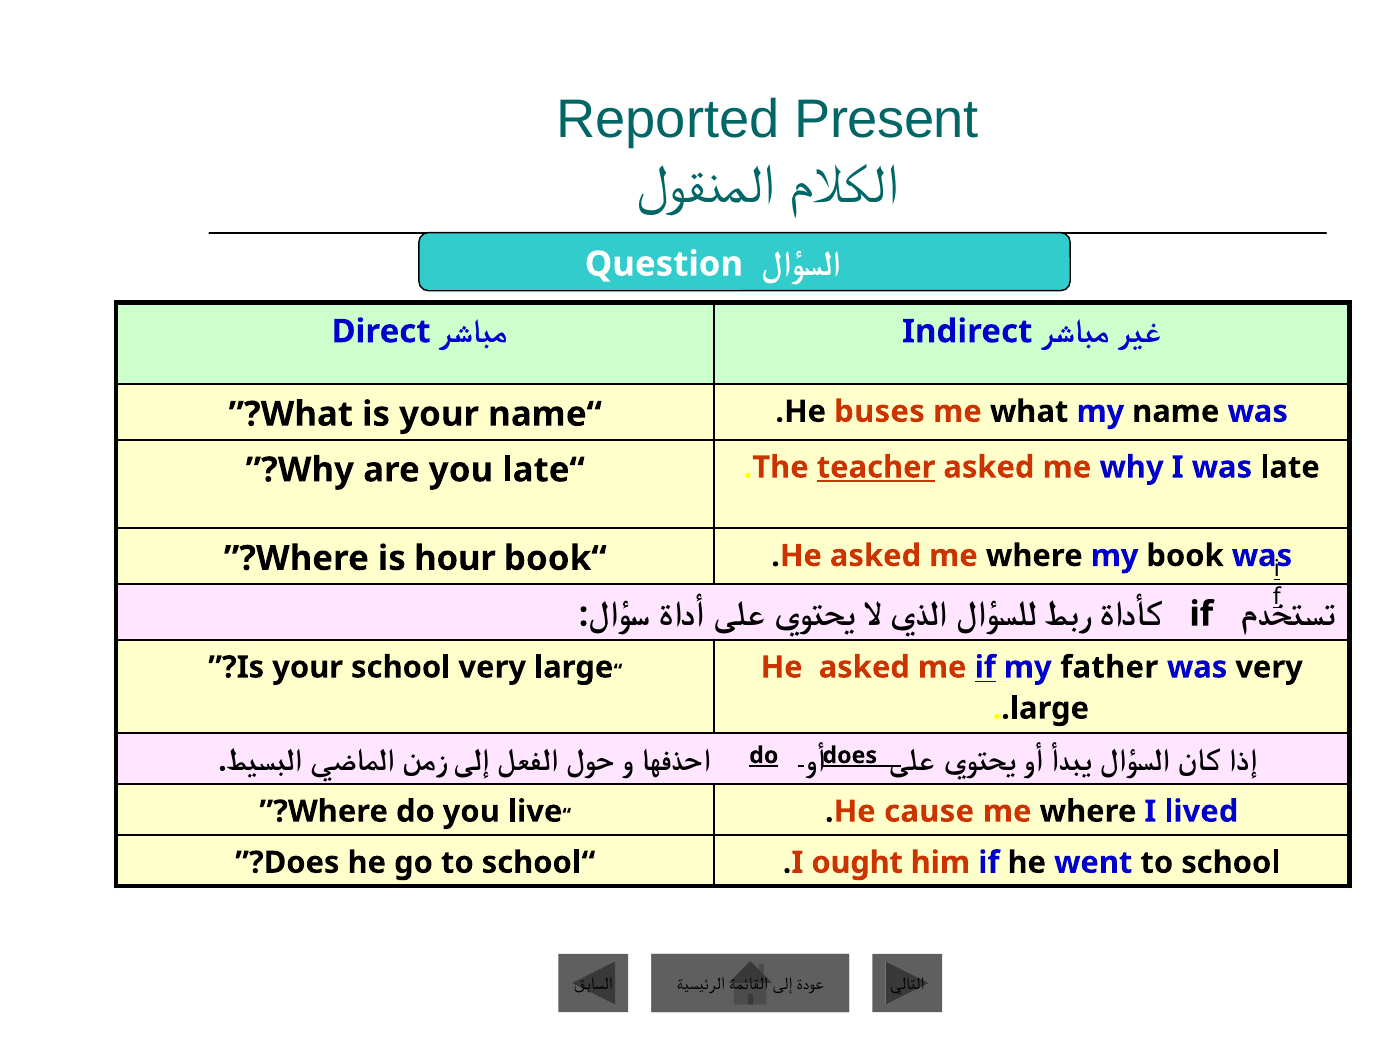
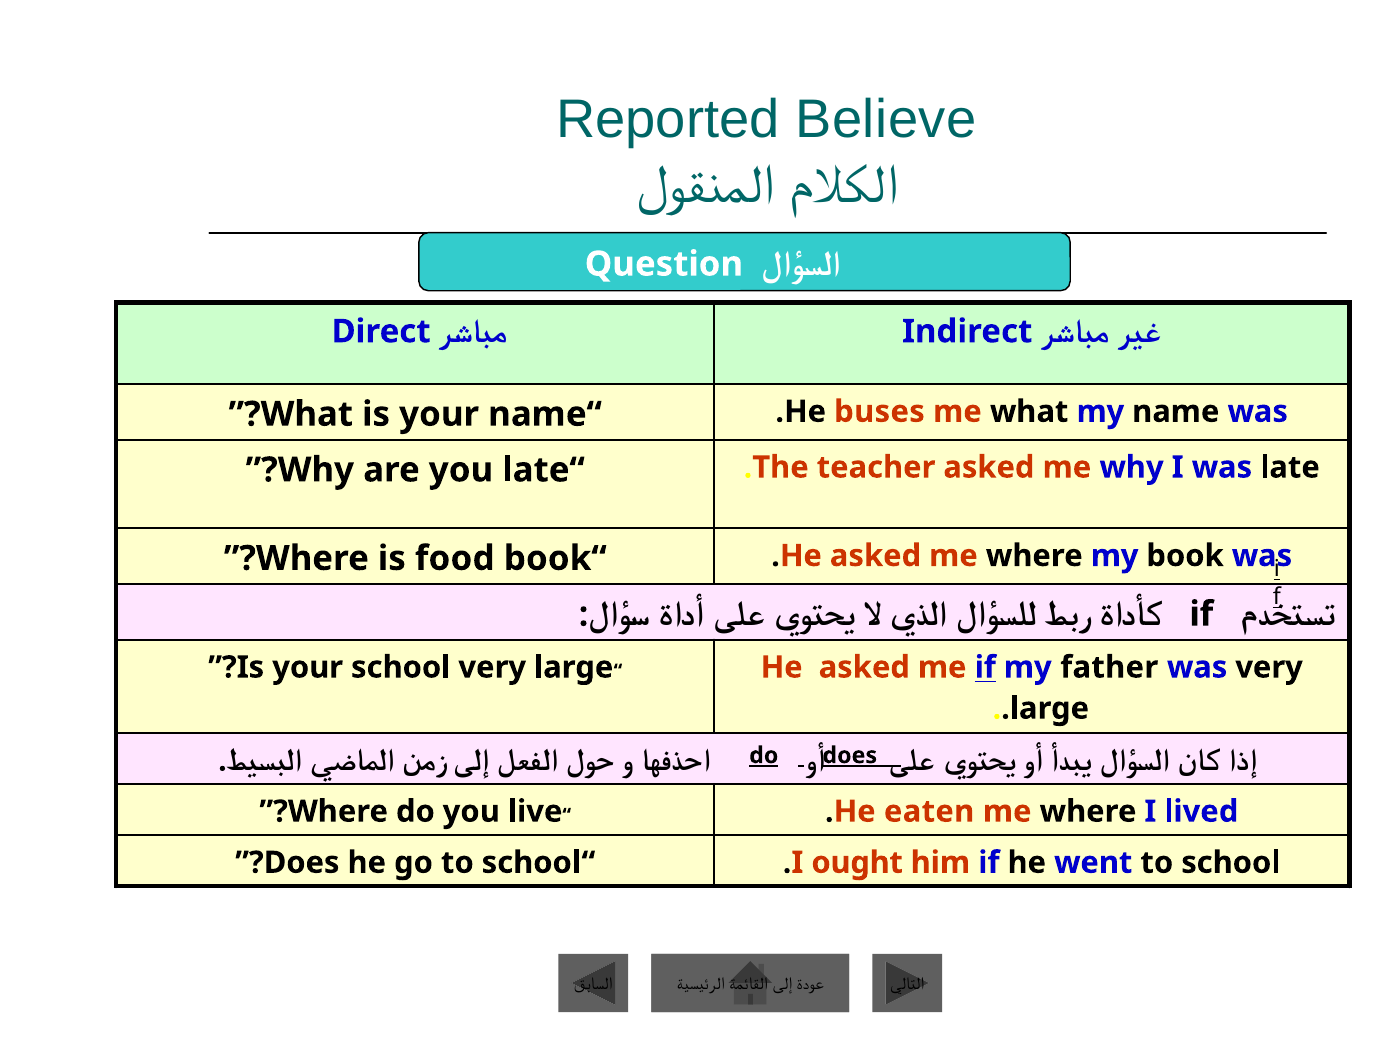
Present: Present -> Believe
teacher underline: present -> none
hour: hour -> food
cause: cause -> eaten
